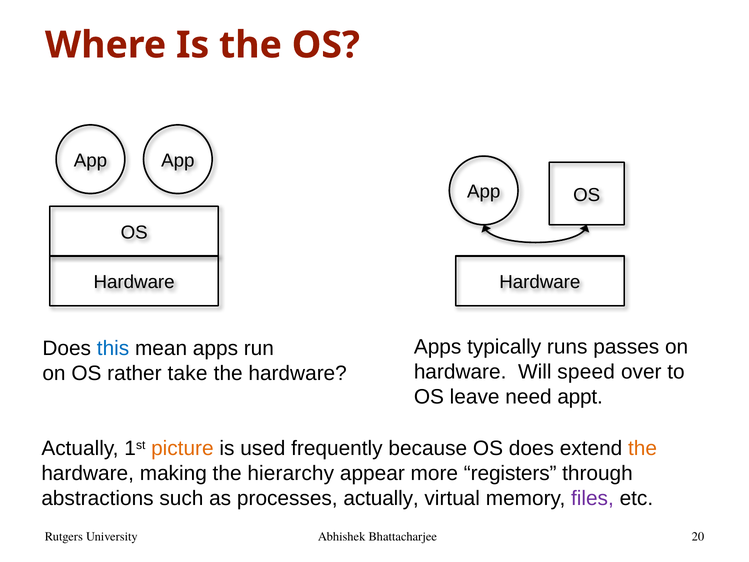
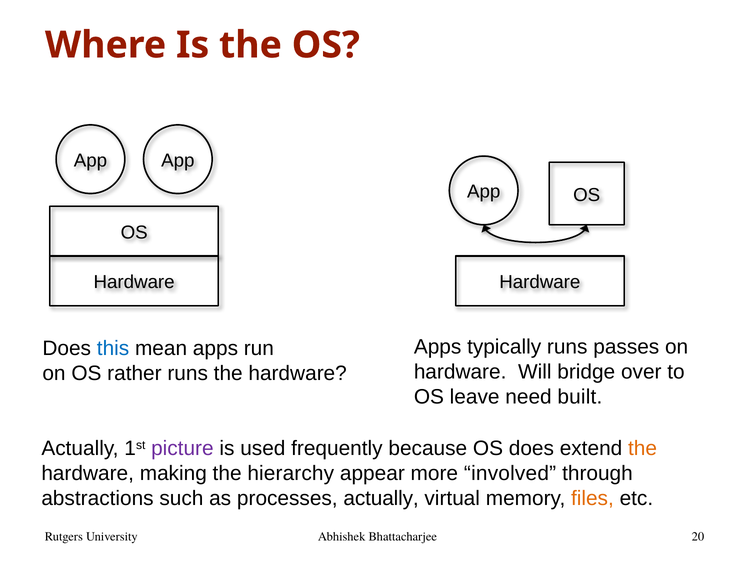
speed: speed -> bridge
rather take: take -> runs
appt: appt -> built
picture colour: orange -> purple
registers: registers -> involved
files colour: purple -> orange
